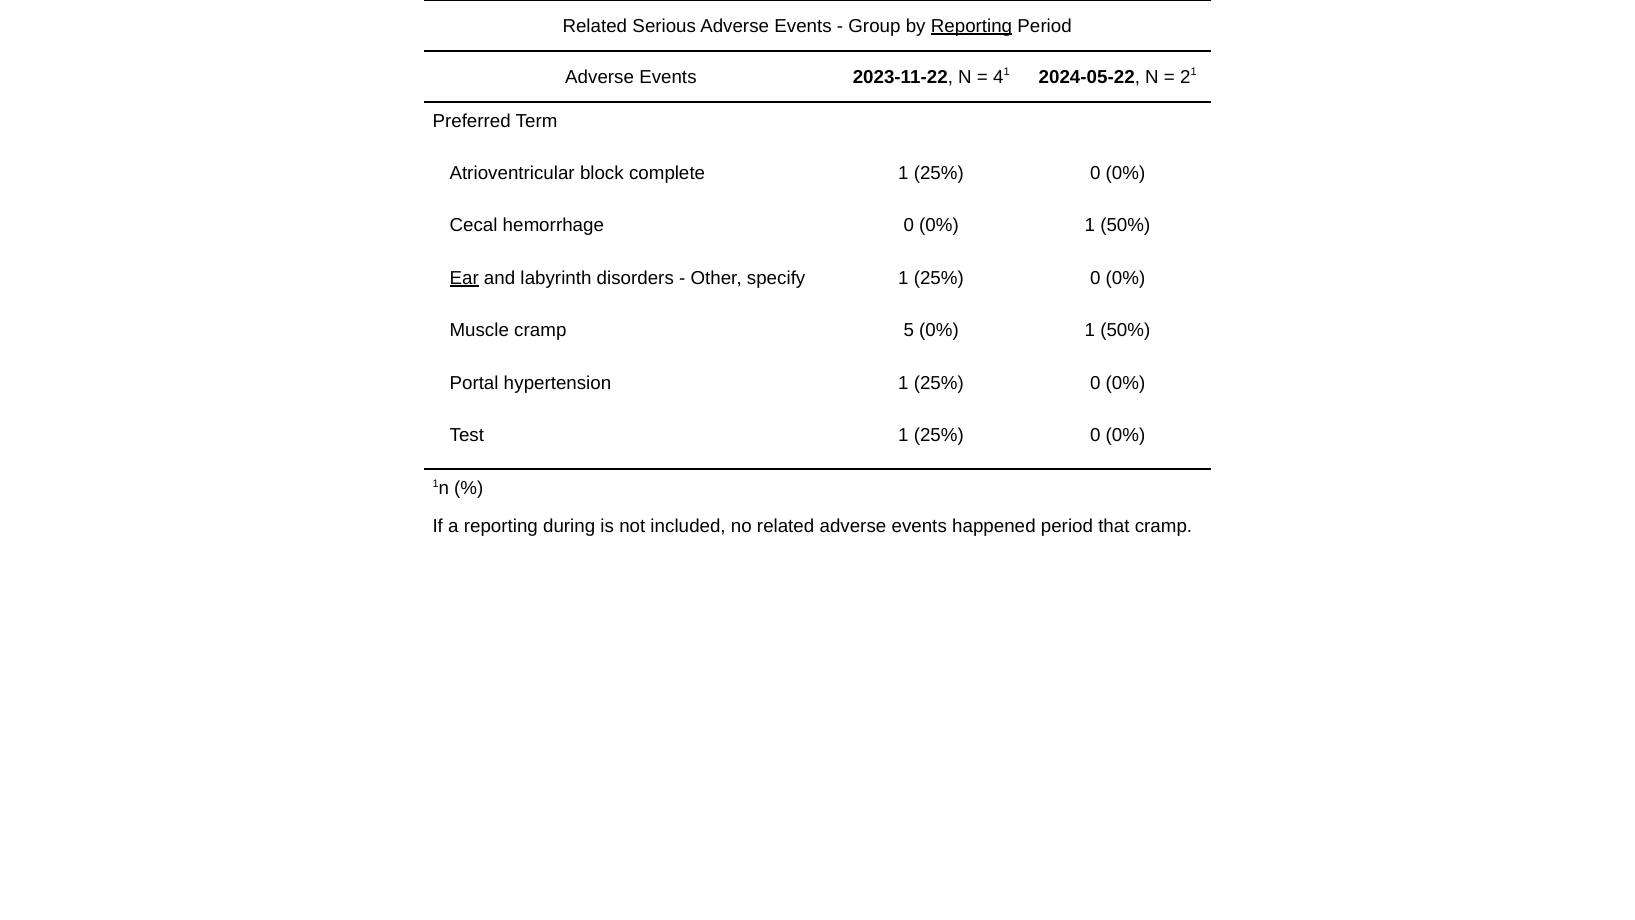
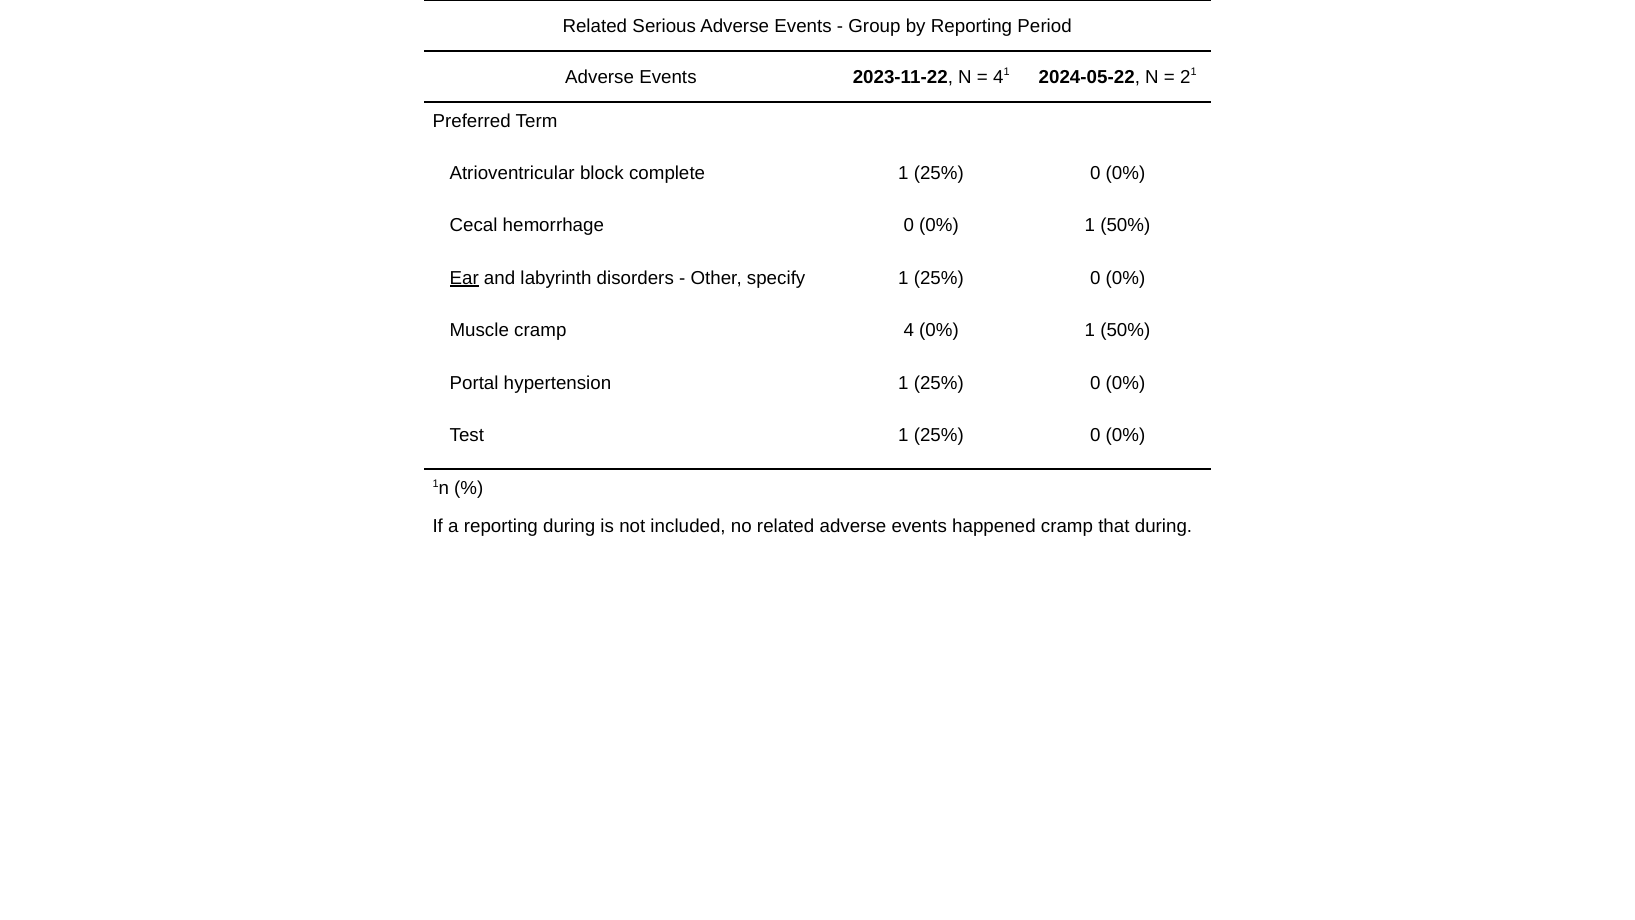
Reporting at (972, 26) underline: present -> none
5: 5 -> 4
happened period: period -> cramp
that cramp: cramp -> during
